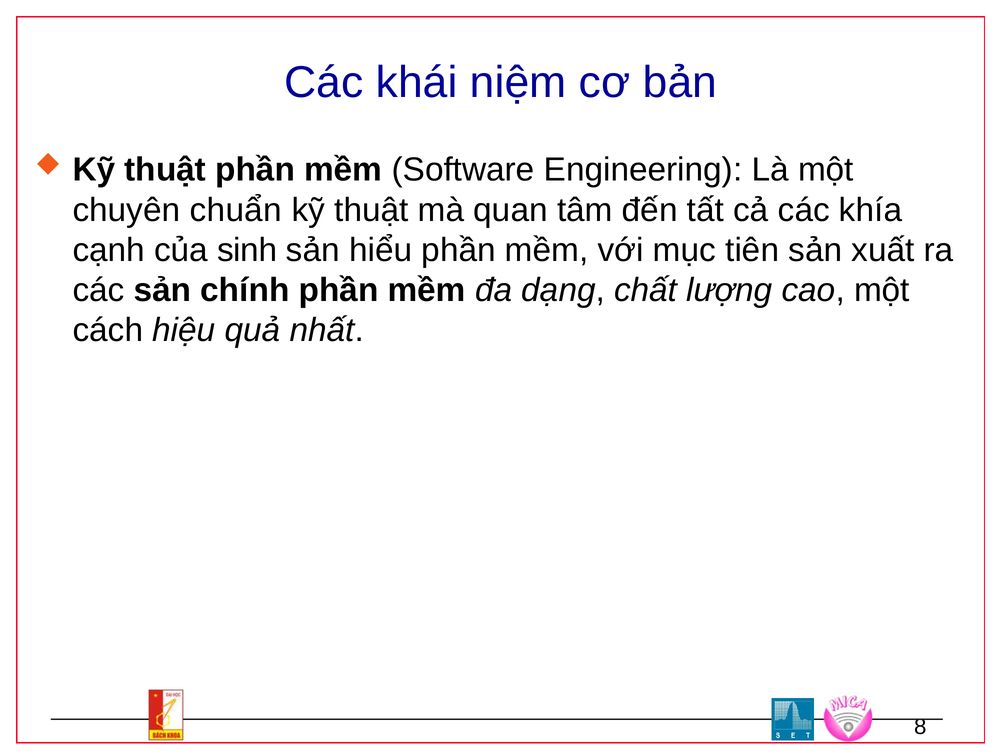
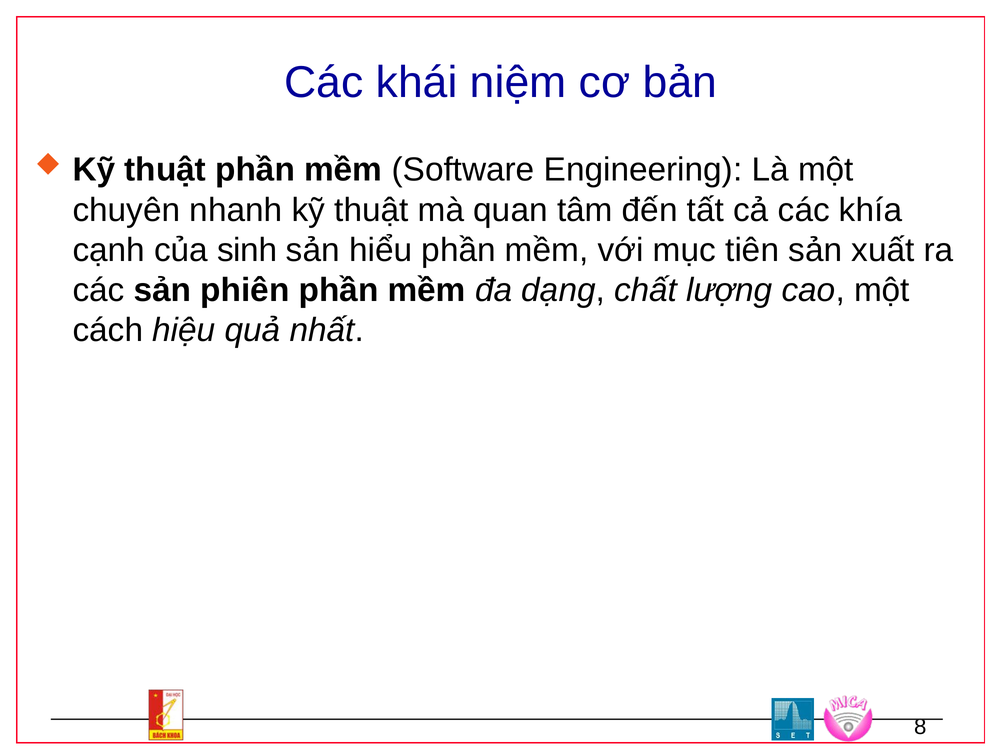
chuẩn: chuẩn -> nhanh
chính: chính -> phiên
